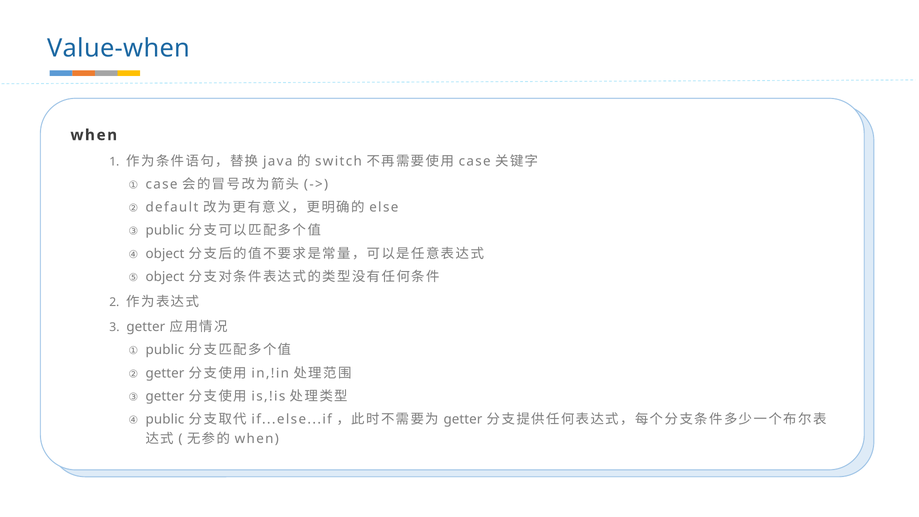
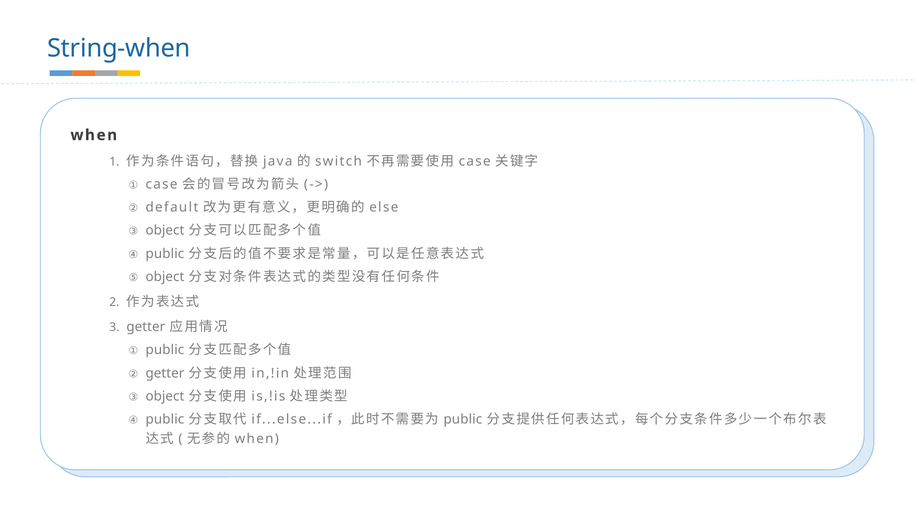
Value-when: Value-when -> String-when
public at (165, 230): public -> object
object at (165, 254): object -> public
getter at (165, 396): getter -> object
getter at (463, 419): getter -> public
